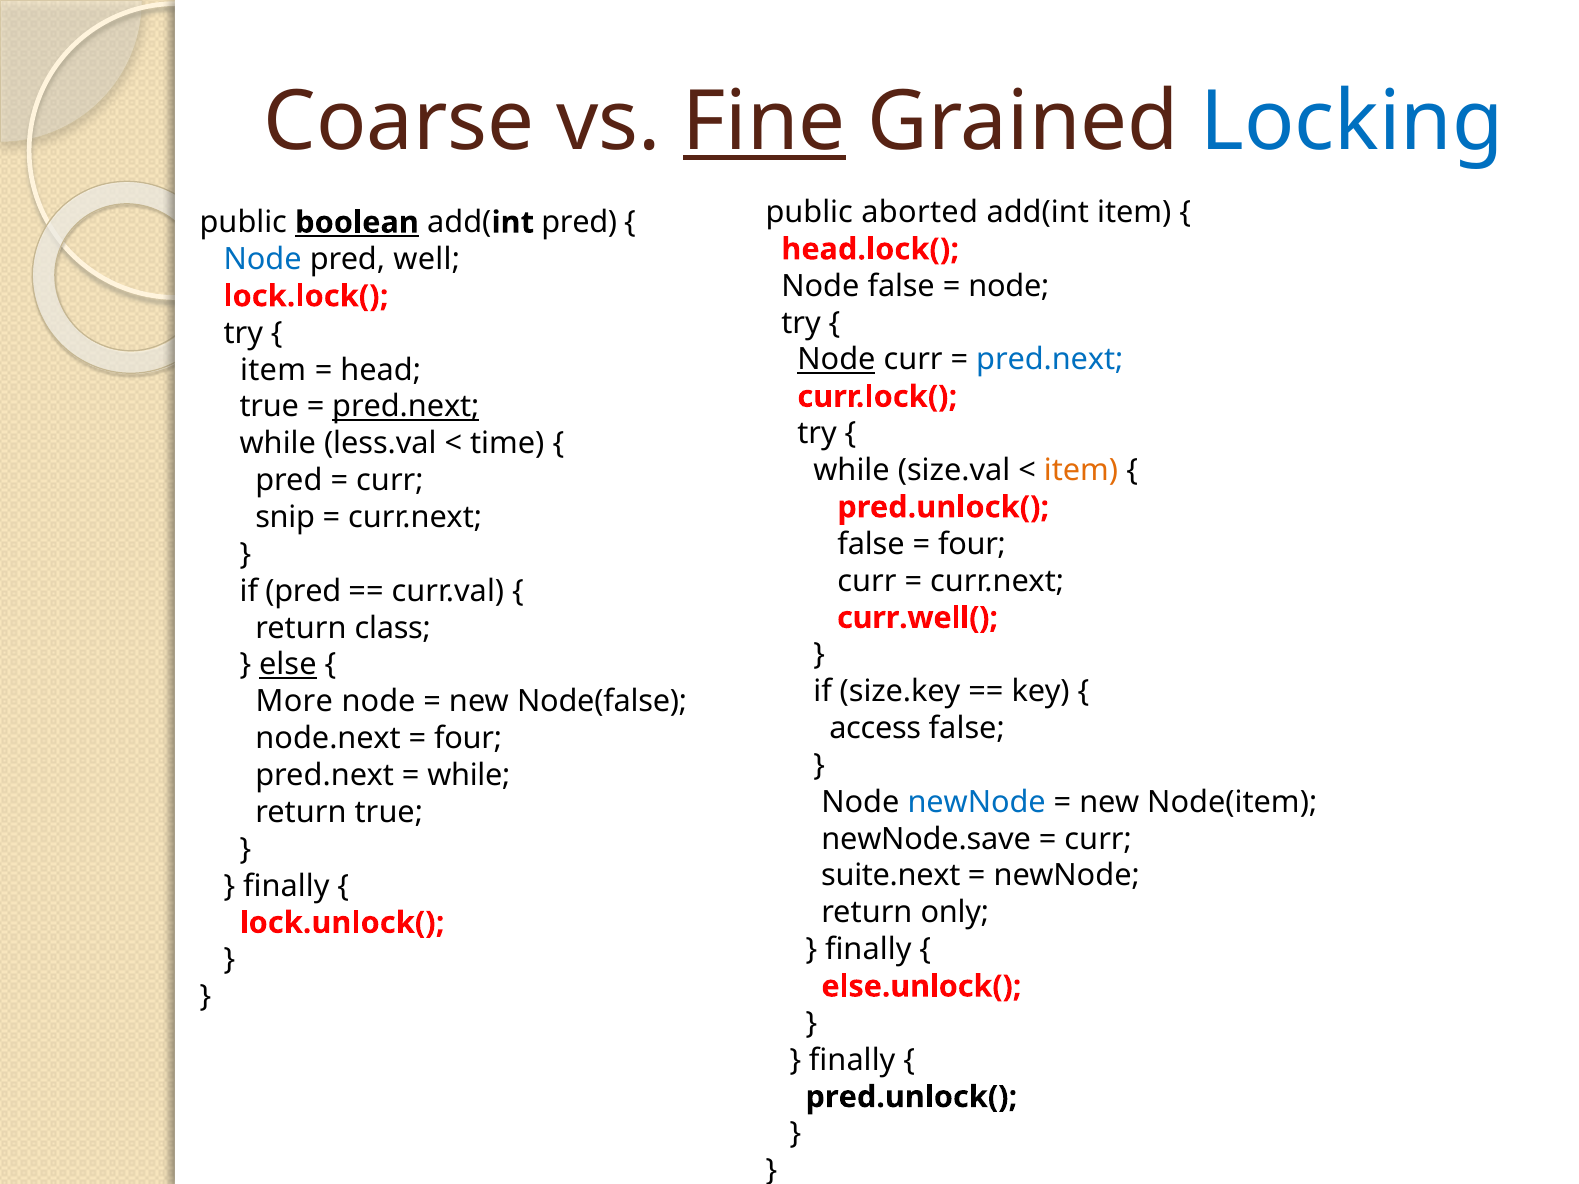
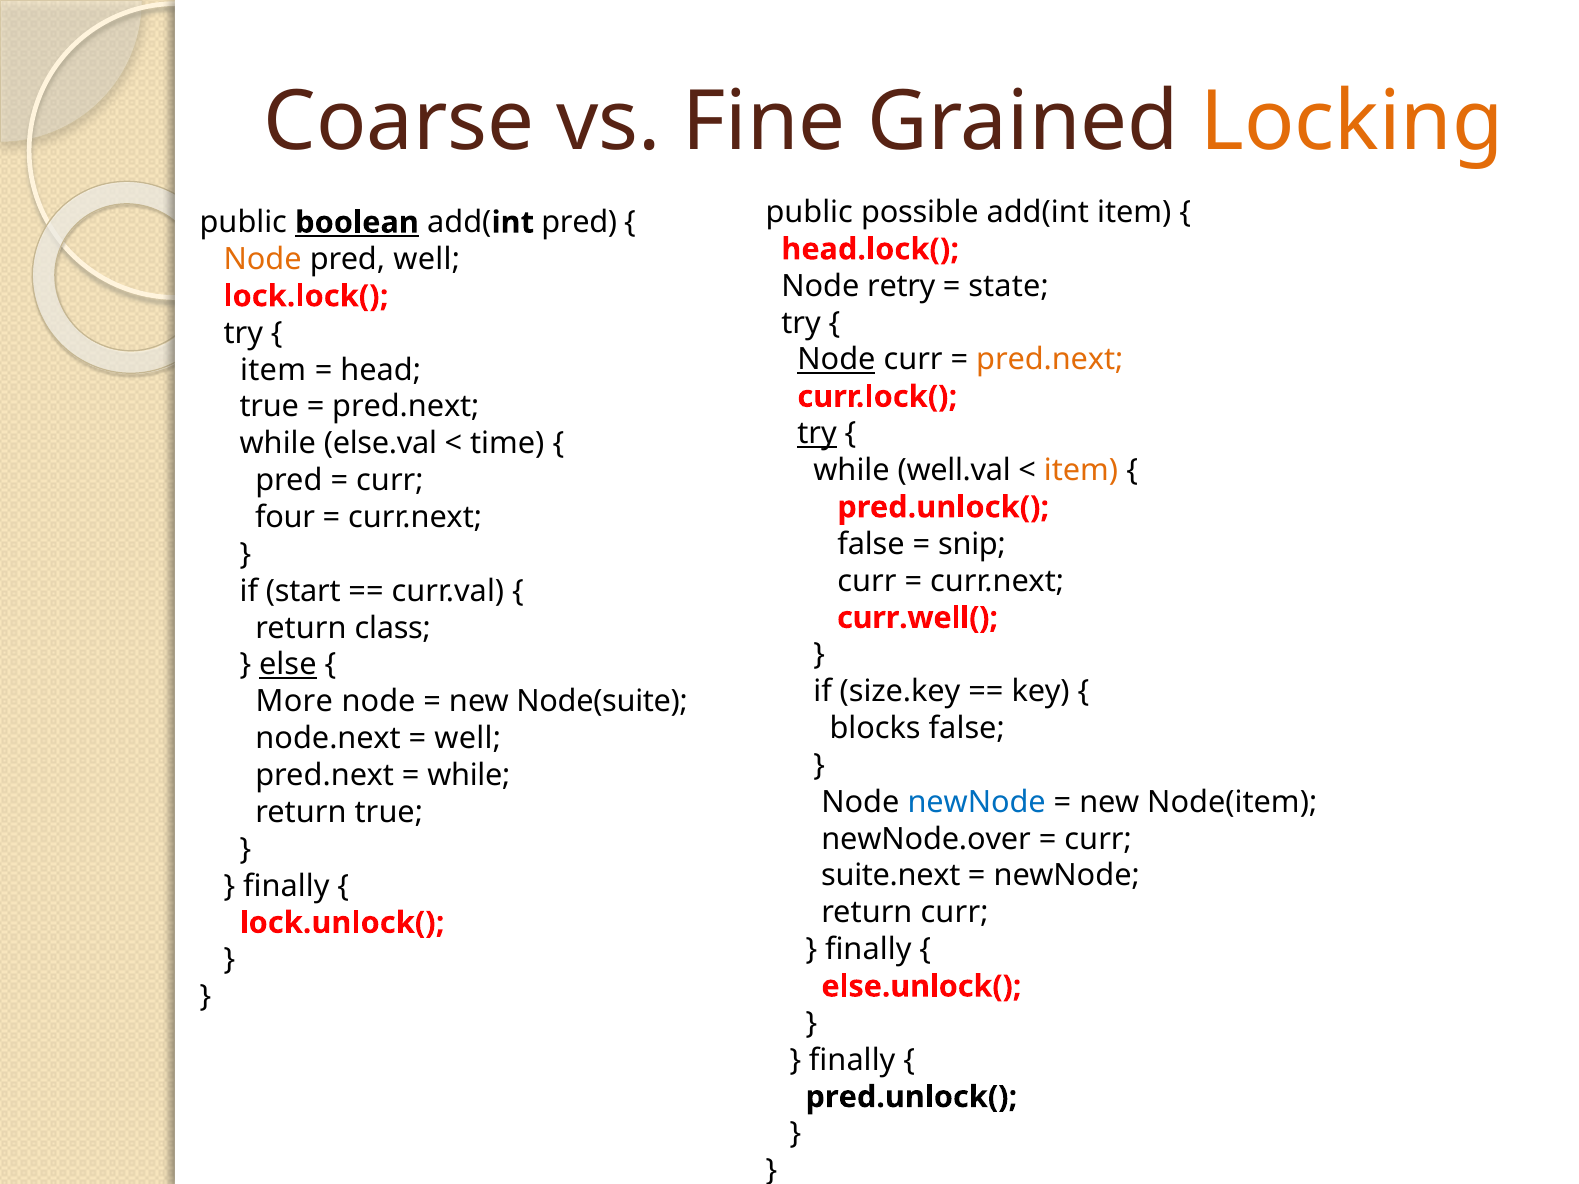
Fine underline: present -> none
Locking colour: blue -> orange
aborted: aborted -> possible
Node at (263, 259) colour: blue -> orange
Node false: false -> retry
node at (1009, 286): node -> state
pred.next at (1050, 360) colour: blue -> orange
pred.next at (406, 407) underline: present -> none
try at (817, 434) underline: none -> present
less.val: less.val -> else.val
size.val: size.val -> well.val
snip: snip -> four
four at (972, 544): four -> snip
if pred: pred -> start
Node(false: Node(false -> Node(suite
access: access -> blocks
four at (468, 739): four -> well
newNode.save: newNode.save -> newNode.over
return only: only -> curr
